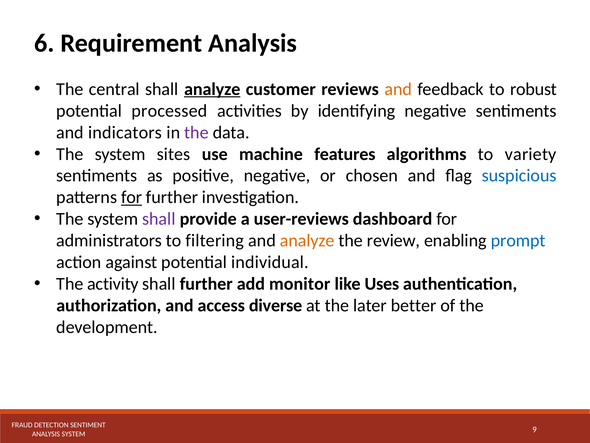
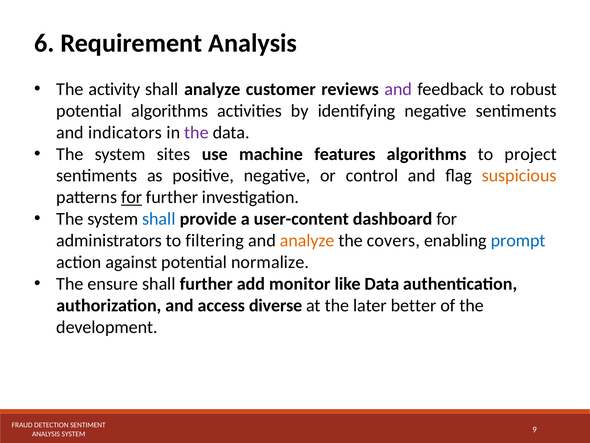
central: central -> activity
analyze at (212, 89) underline: present -> none
and at (398, 89) colour: orange -> purple
potential processed: processed -> algorithms
variety: variety -> project
chosen: chosen -> control
suspicious colour: blue -> orange
shall at (159, 219) colour: purple -> blue
user-reviews: user-reviews -> user-content
review: review -> covers
individual: individual -> normalize
activity: activity -> ensure
like Uses: Uses -> Data
